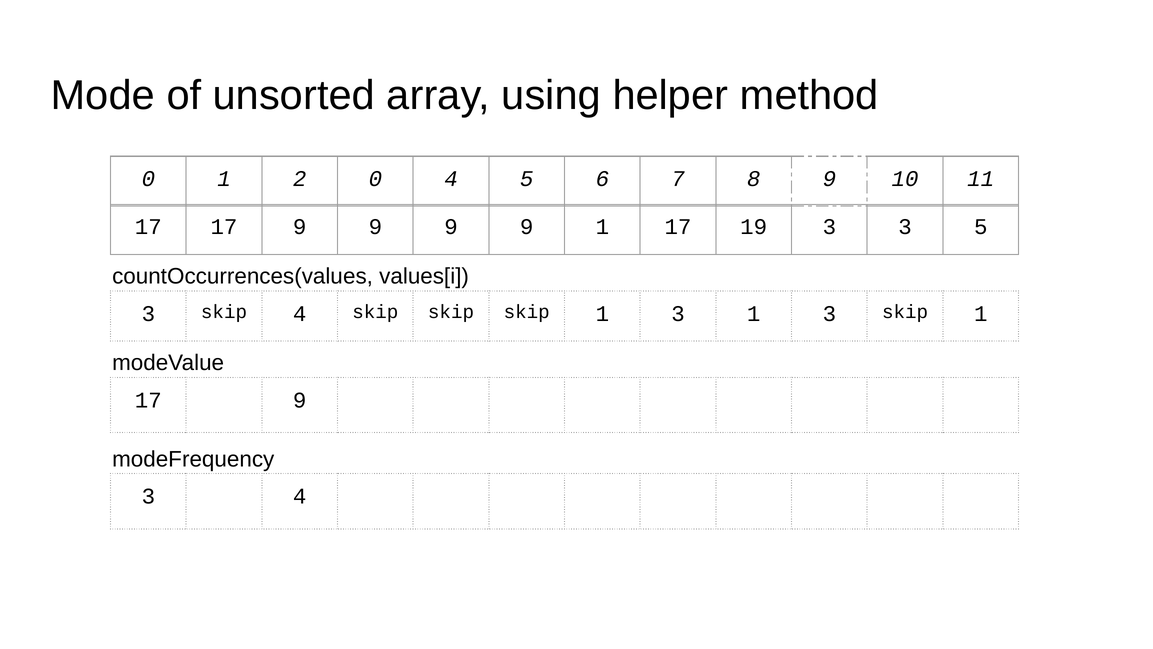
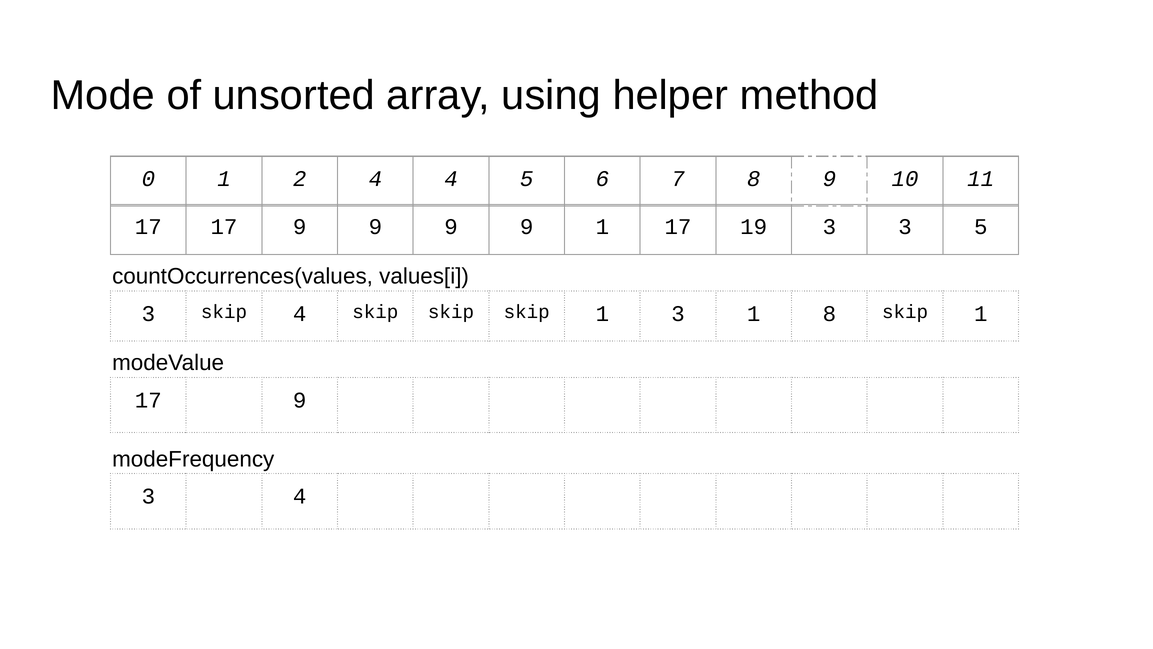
2 0: 0 -> 4
3 1 3: 3 -> 8
